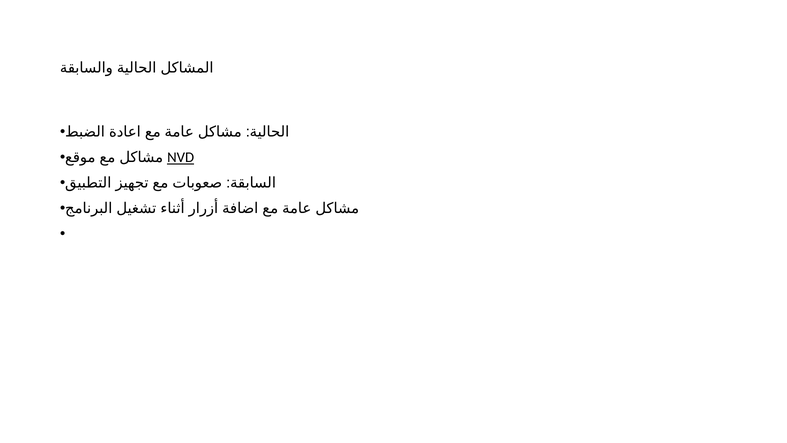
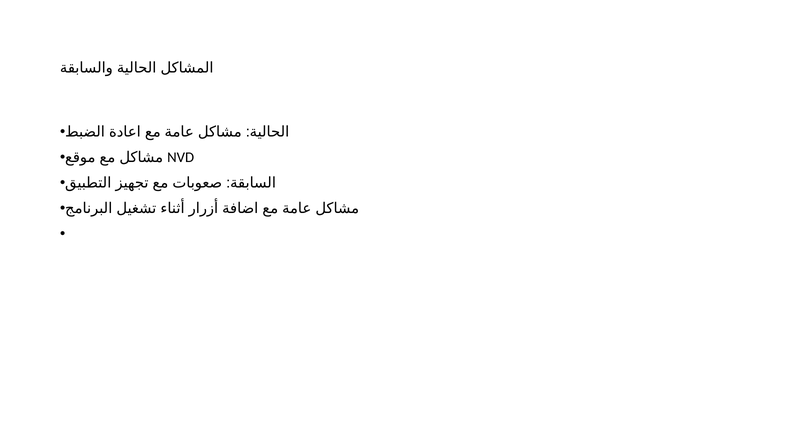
NVD underline: present -> none
